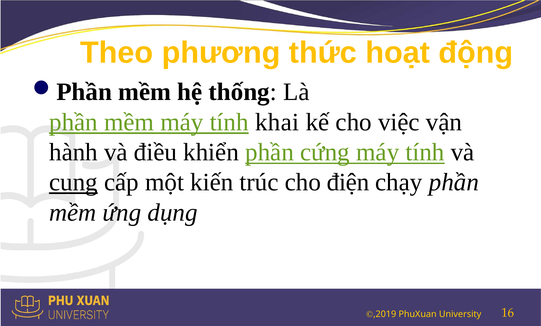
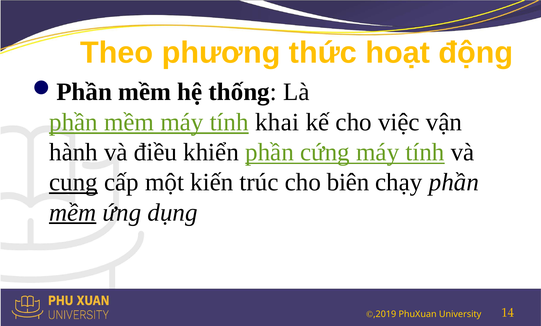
điện: điện -> biên
mềm at (73, 212) underline: none -> present
16: 16 -> 14
